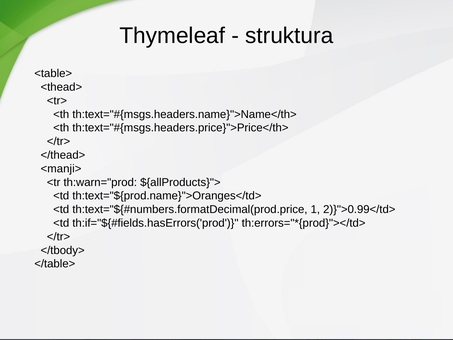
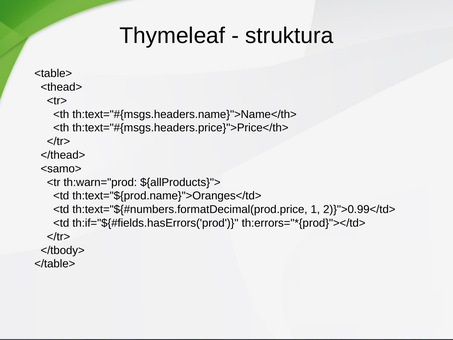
<manji>: <manji> -> <samo>
